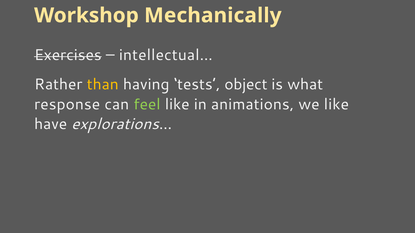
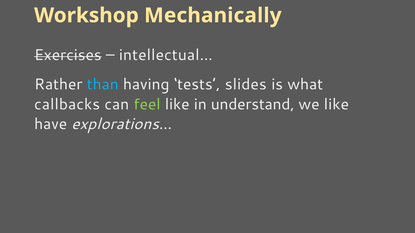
than colour: yellow -> light blue
object: object -> slides
response: response -> callbacks
animations: animations -> understand
